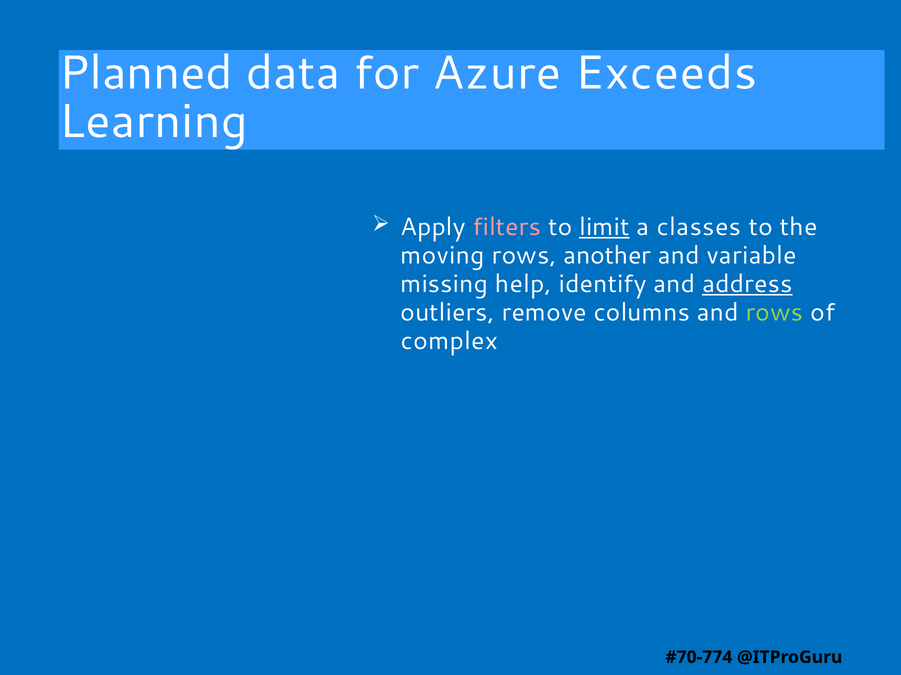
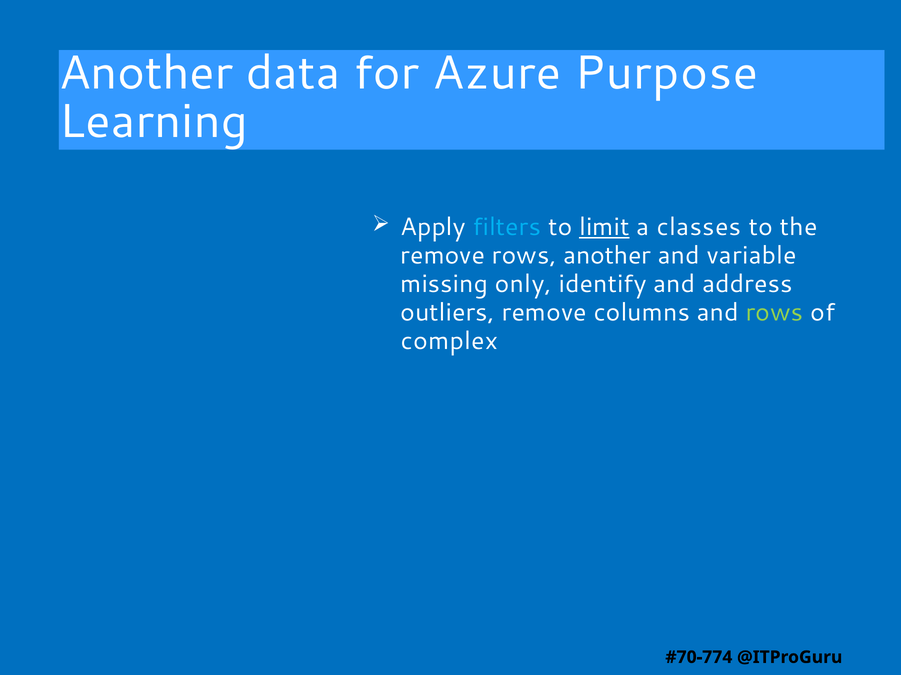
Planned at (146, 73): Planned -> Another
Exceeds: Exceeds -> Purpose
filters colour: pink -> light blue
moving at (443, 256): moving -> remove
help: help -> only
address underline: present -> none
